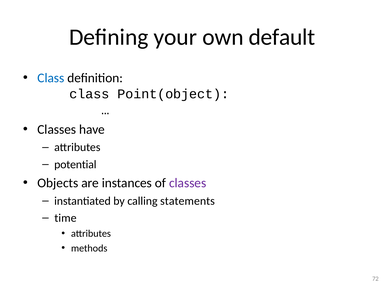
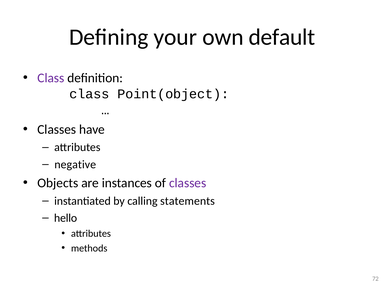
Class at (51, 78) colour: blue -> purple
potential: potential -> negative
time: time -> hello
